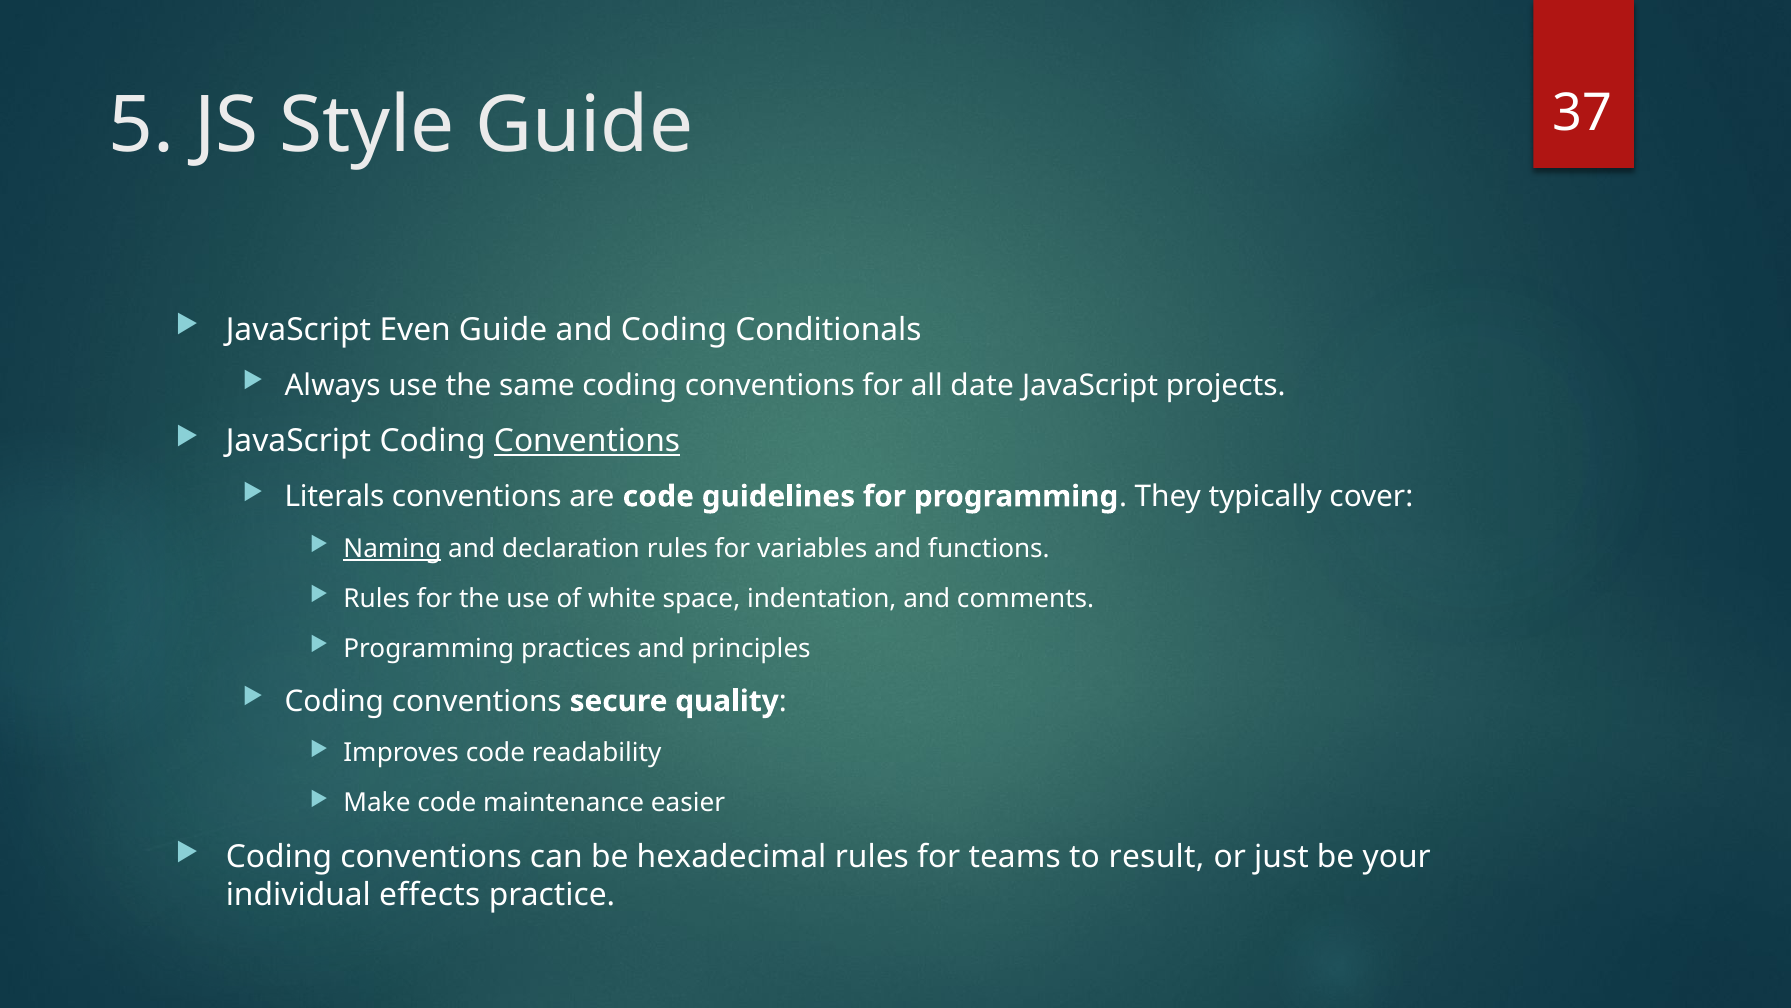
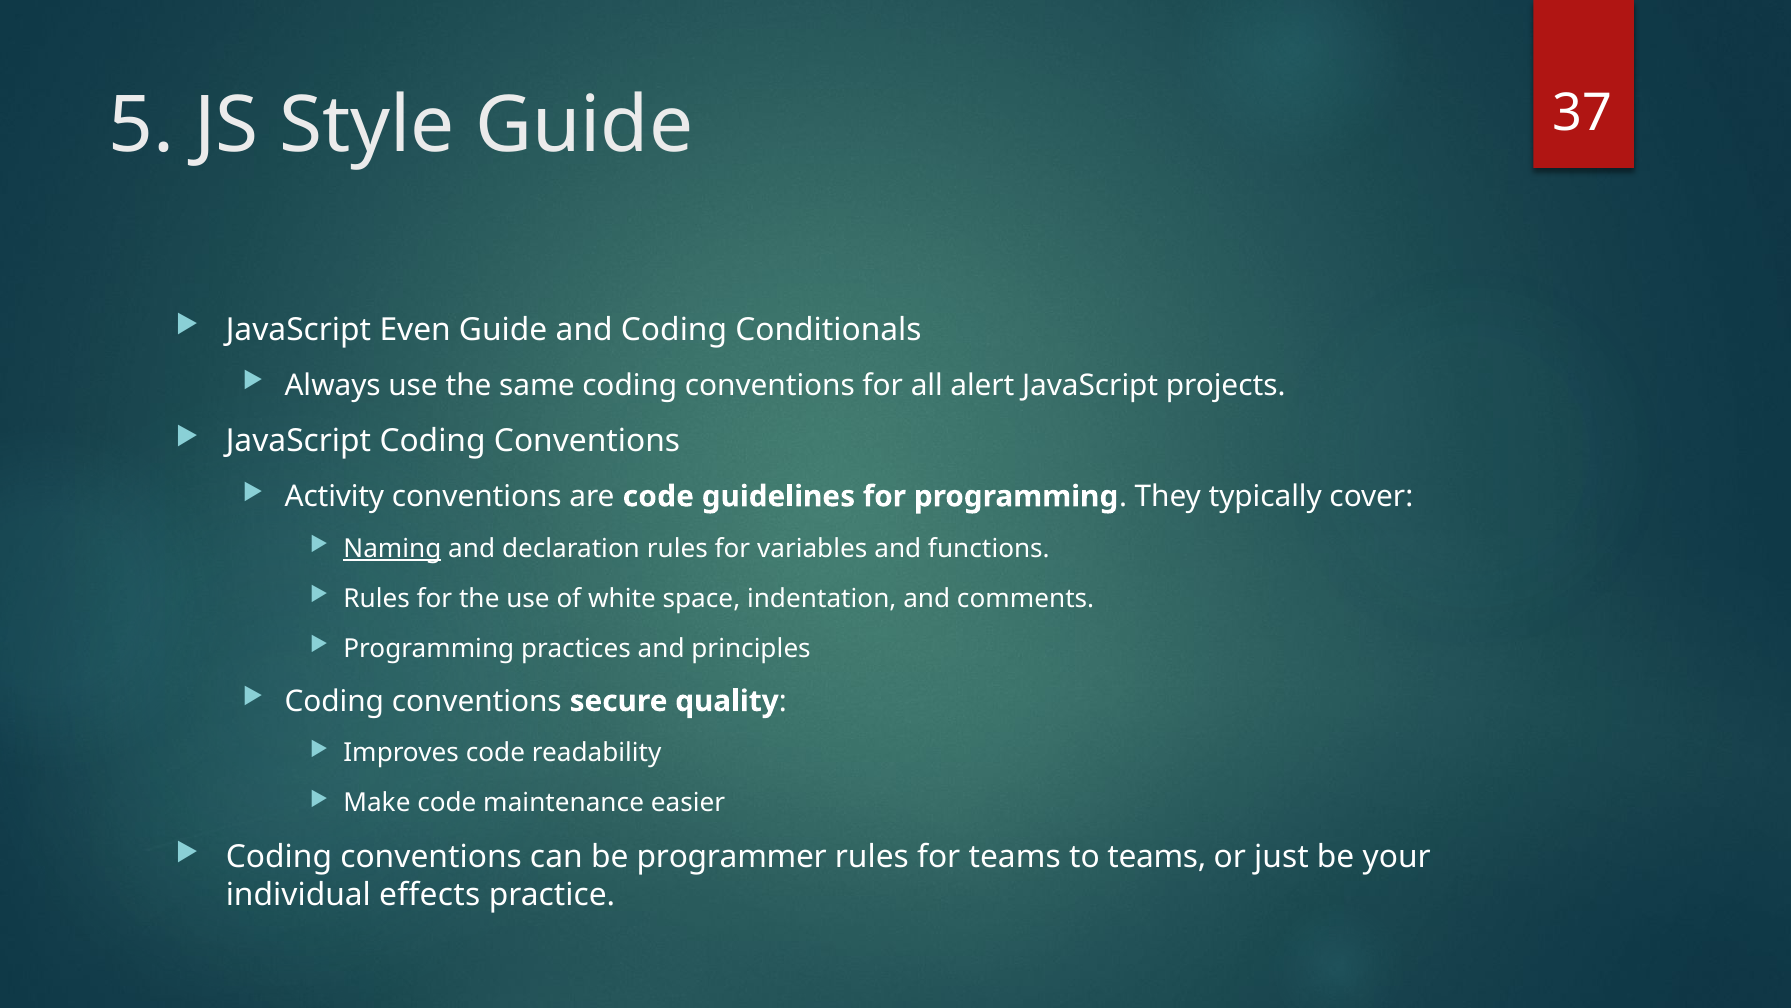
date: date -> alert
Conventions at (587, 441) underline: present -> none
Literals: Literals -> Activity
hexadecimal: hexadecimal -> programmer
to result: result -> teams
